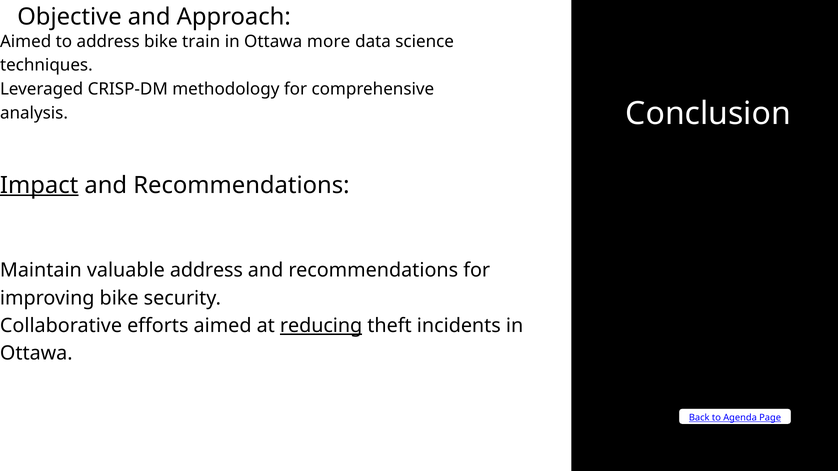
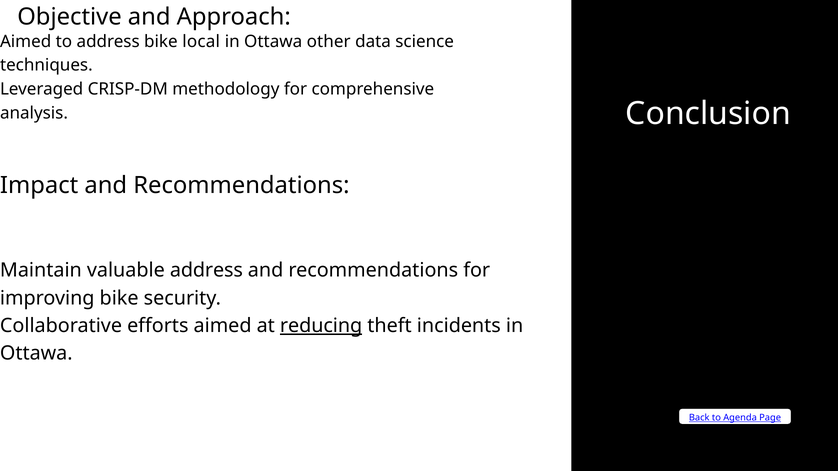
train: train -> local
more: more -> other
Impact underline: present -> none
